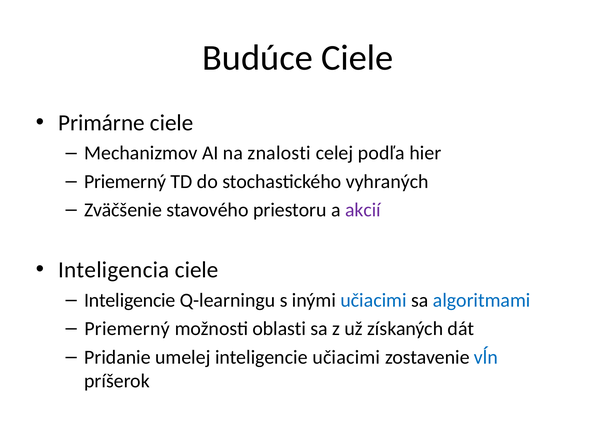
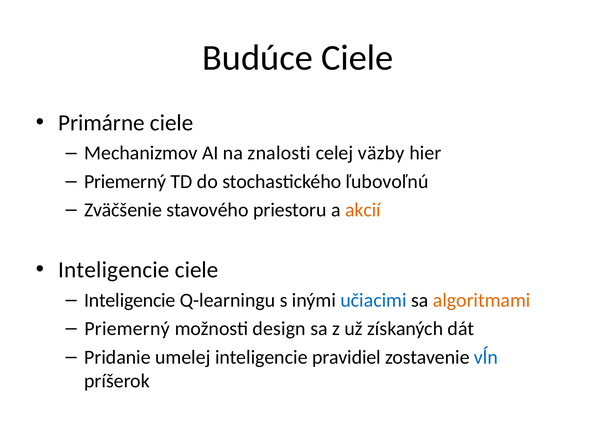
podľa: podľa -> väzby
vyhraných: vyhraných -> ľubovoľnú
akcií colour: purple -> orange
Inteligencia at (114, 270): Inteligencia -> Inteligencie
algoritmami colour: blue -> orange
oblasti: oblasti -> design
inteligencie učiacimi: učiacimi -> pravidiel
